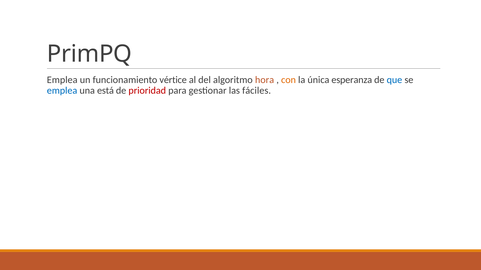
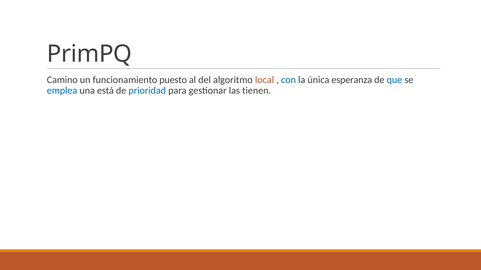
Emplea at (62, 80): Emplea -> Camino
vértice: vértice -> puesto
hora: hora -> local
con colour: orange -> blue
prioridad colour: red -> blue
fáciles: fáciles -> tienen
